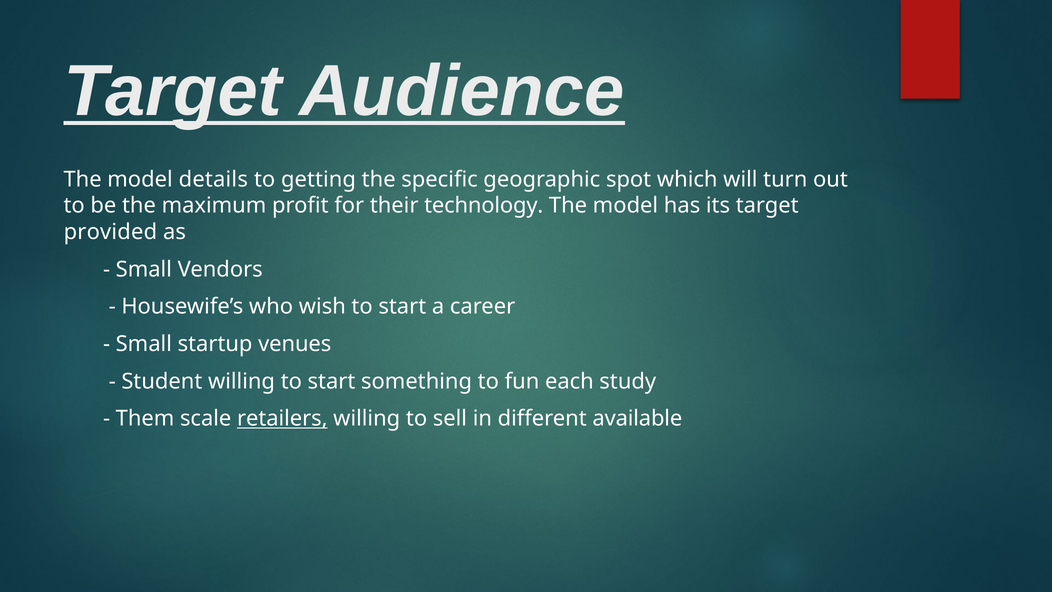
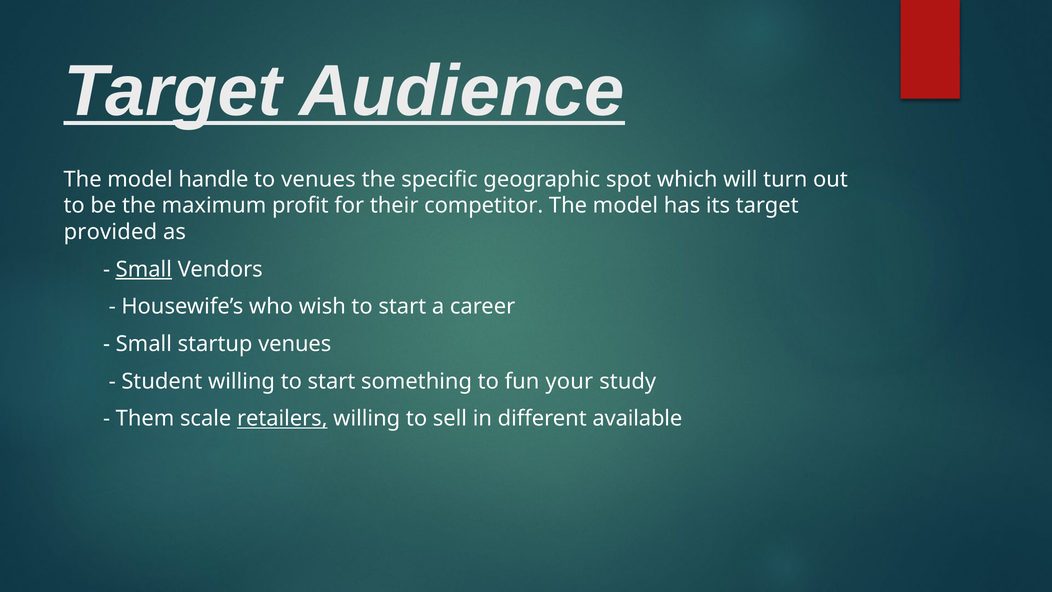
details: details -> handle
to getting: getting -> venues
technology: technology -> competitor
Small at (144, 269) underline: none -> present
each: each -> your
